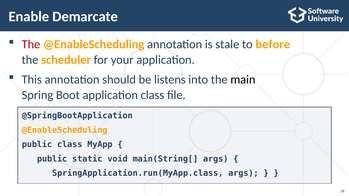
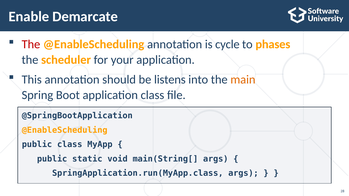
stale: stale -> cycle
before: before -> phases
main colour: black -> orange
